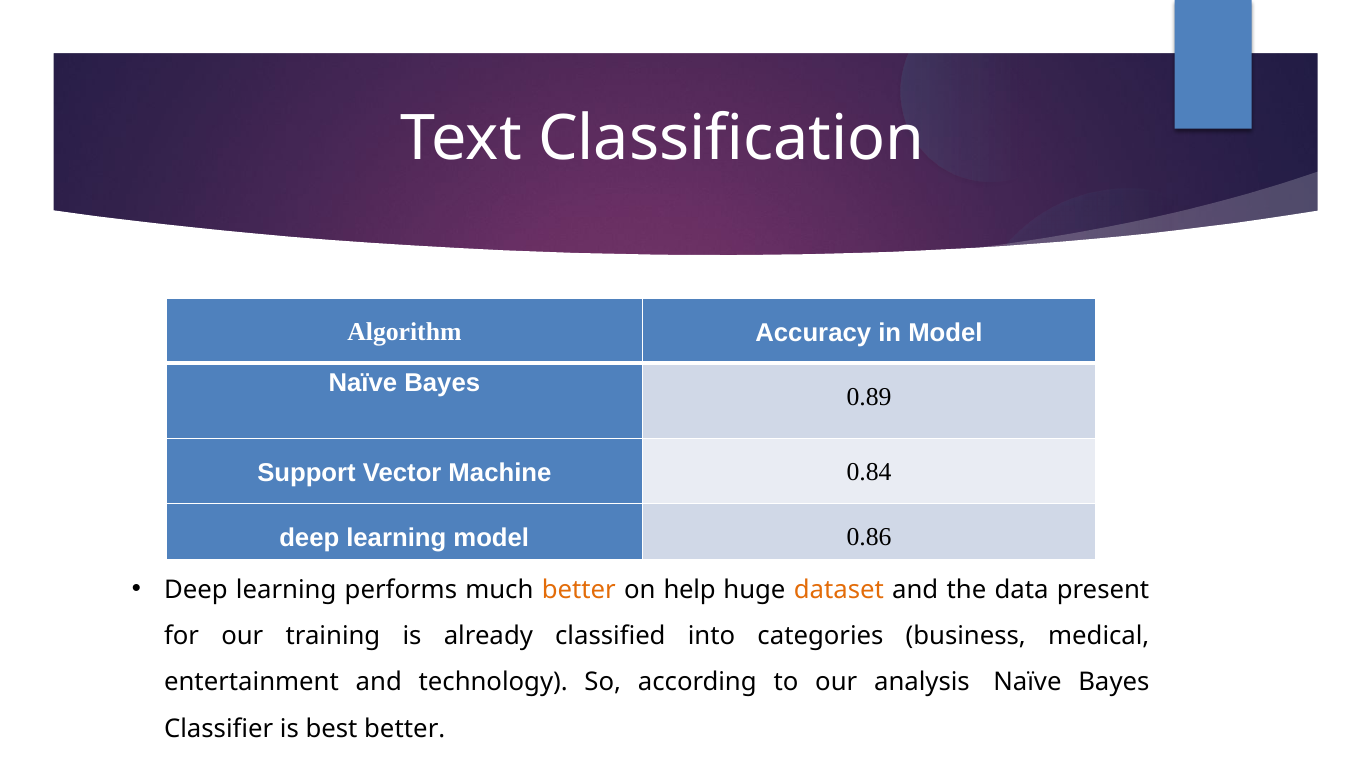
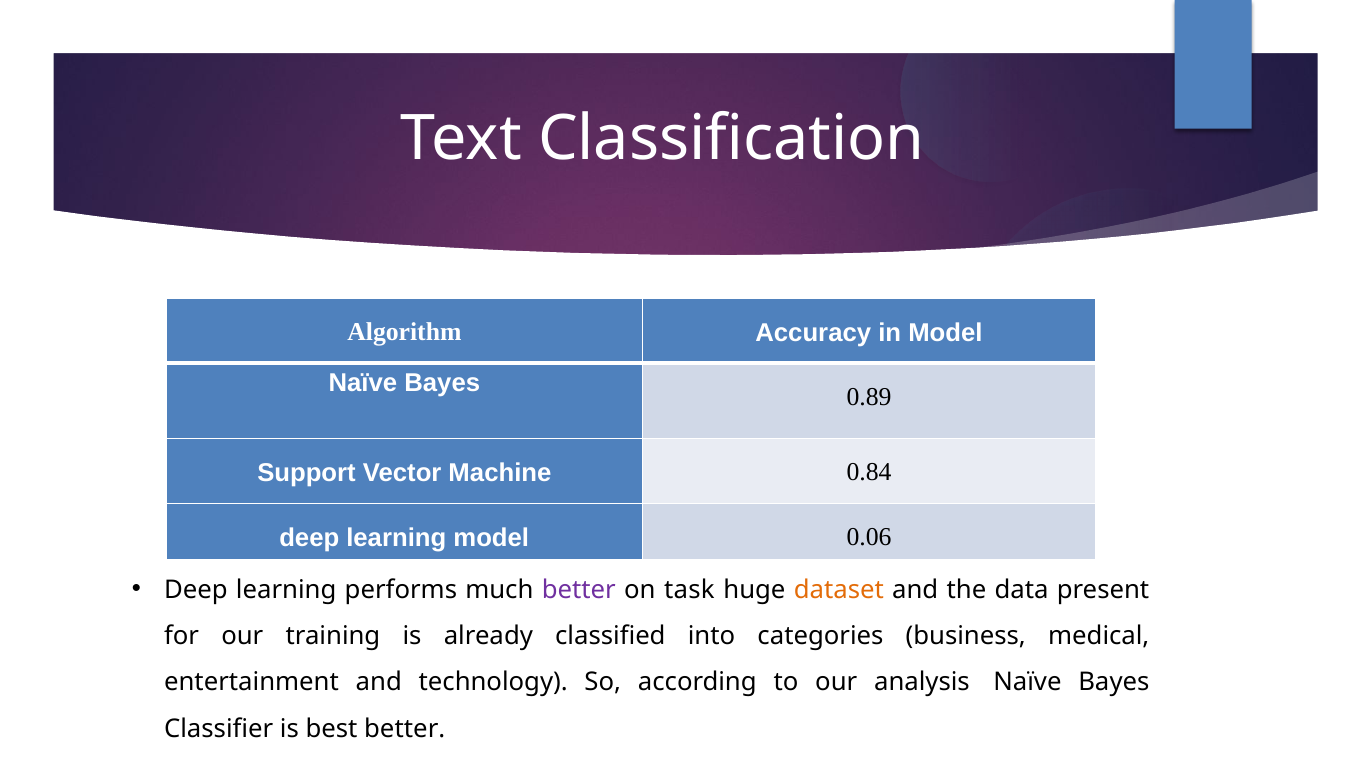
0.86: 0.86 -> 0.06
better at (579, 589) colour: orange -> purple
help: help -> task
